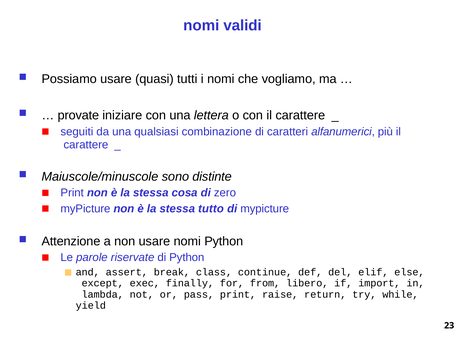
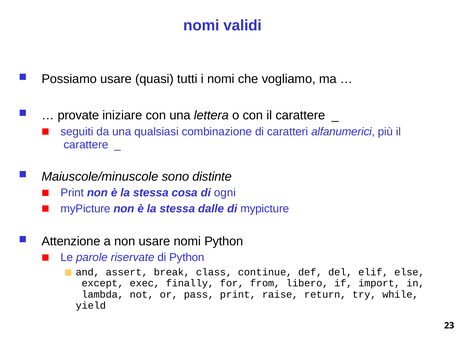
zero: zero -> ogni
tutto: tutto -> dalle
